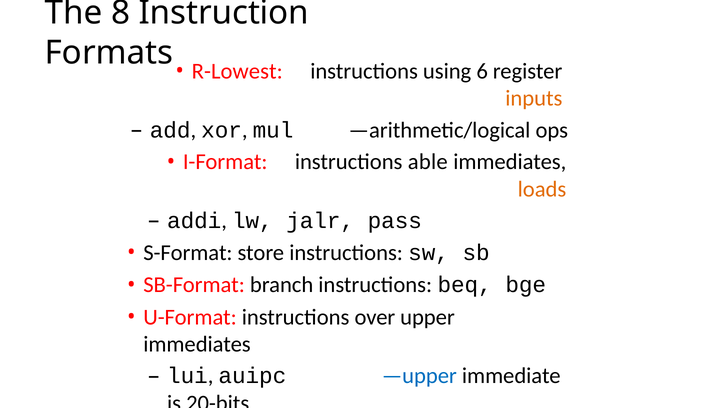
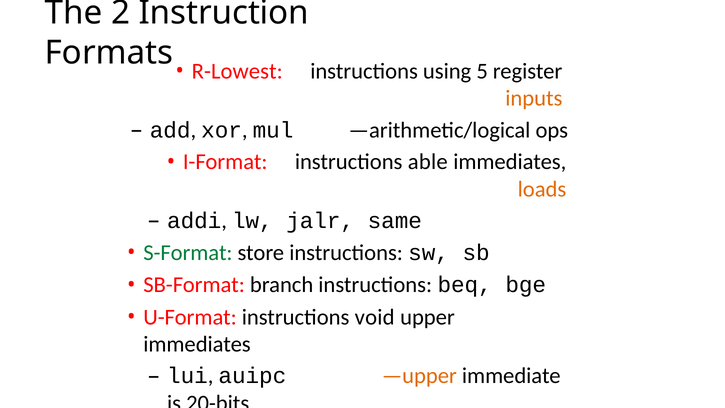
8: 8 -> 2
6: 6 -> 5
pass: pass -> same
S-Format colour: black -> green
over: over -> void
—upper colour: blue -> orange
